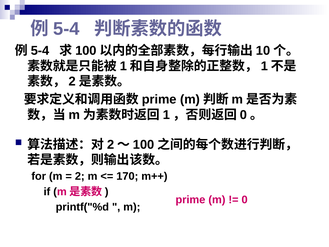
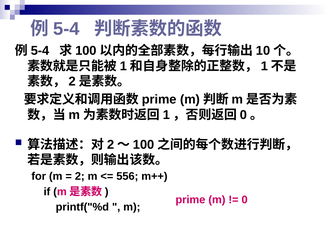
170: 170 -> 556
